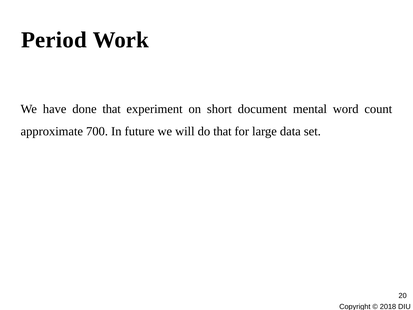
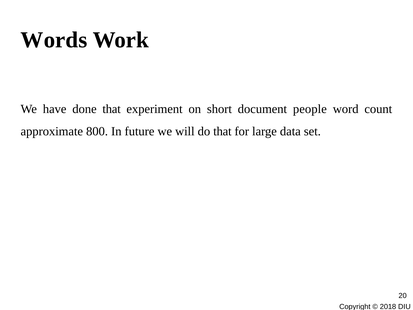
Period: Period -> Words
mental: mental -> people
700: 700 -> 800
